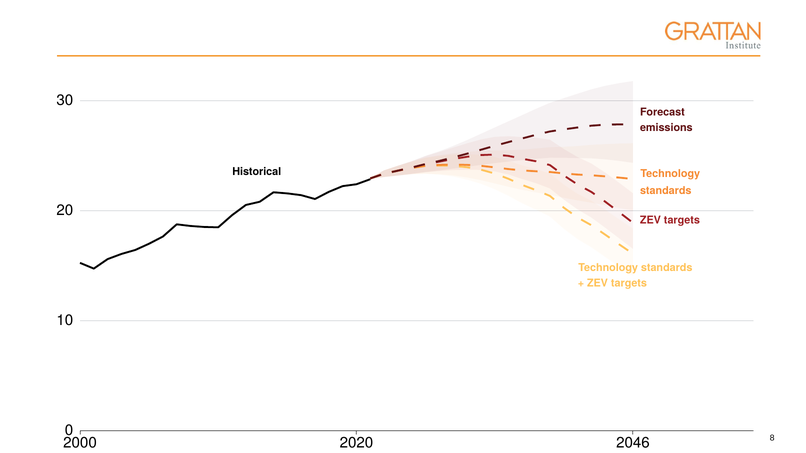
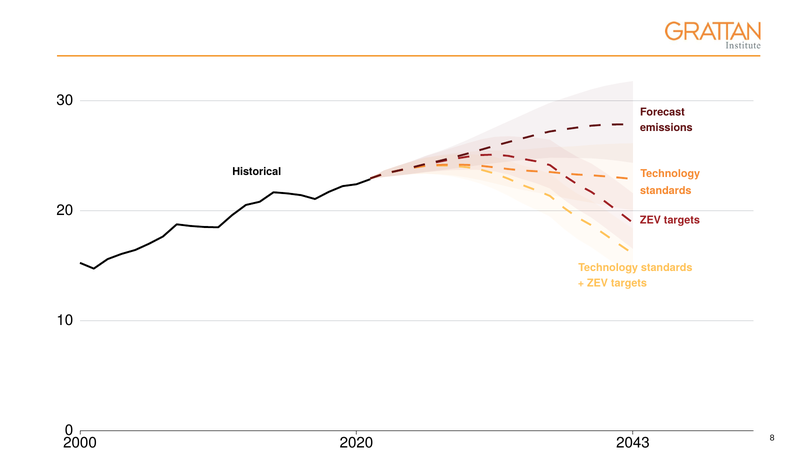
2046: 2046 -> 2043
